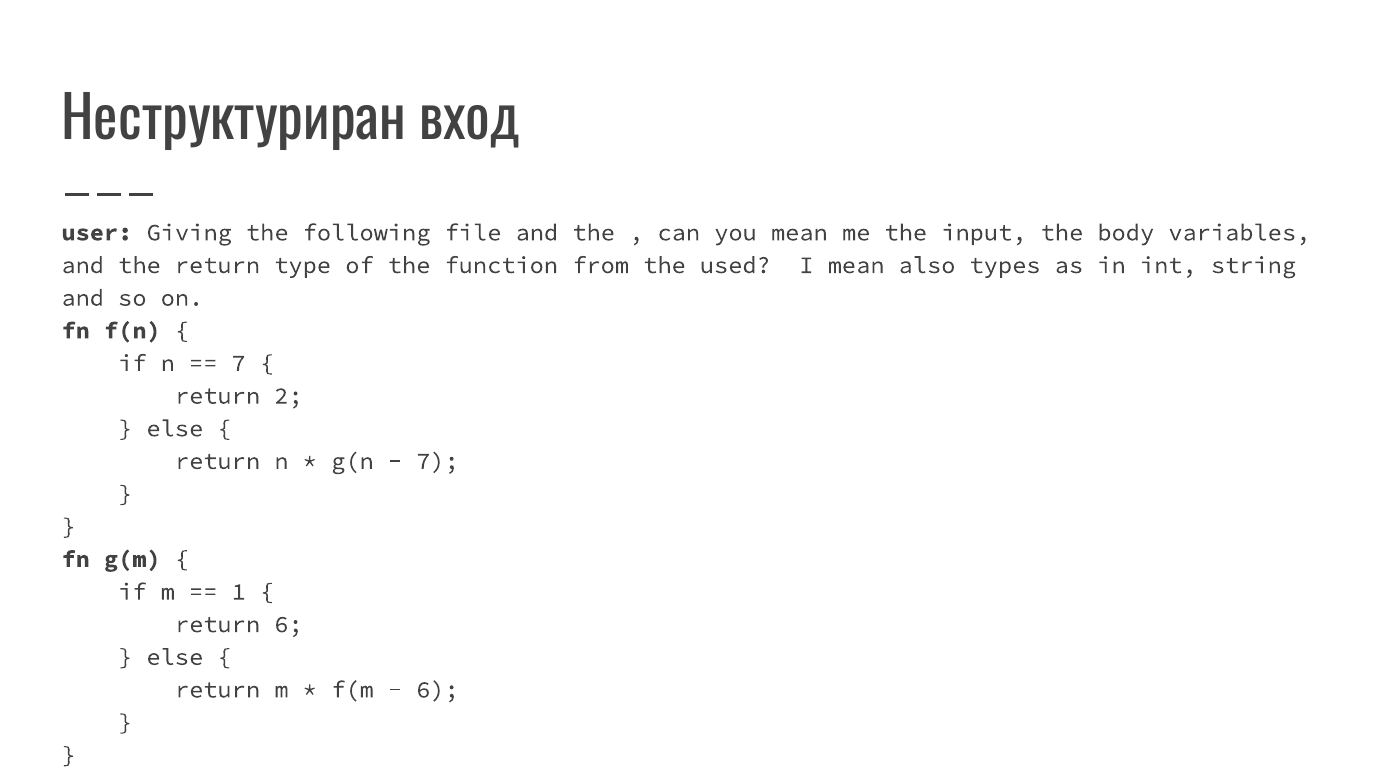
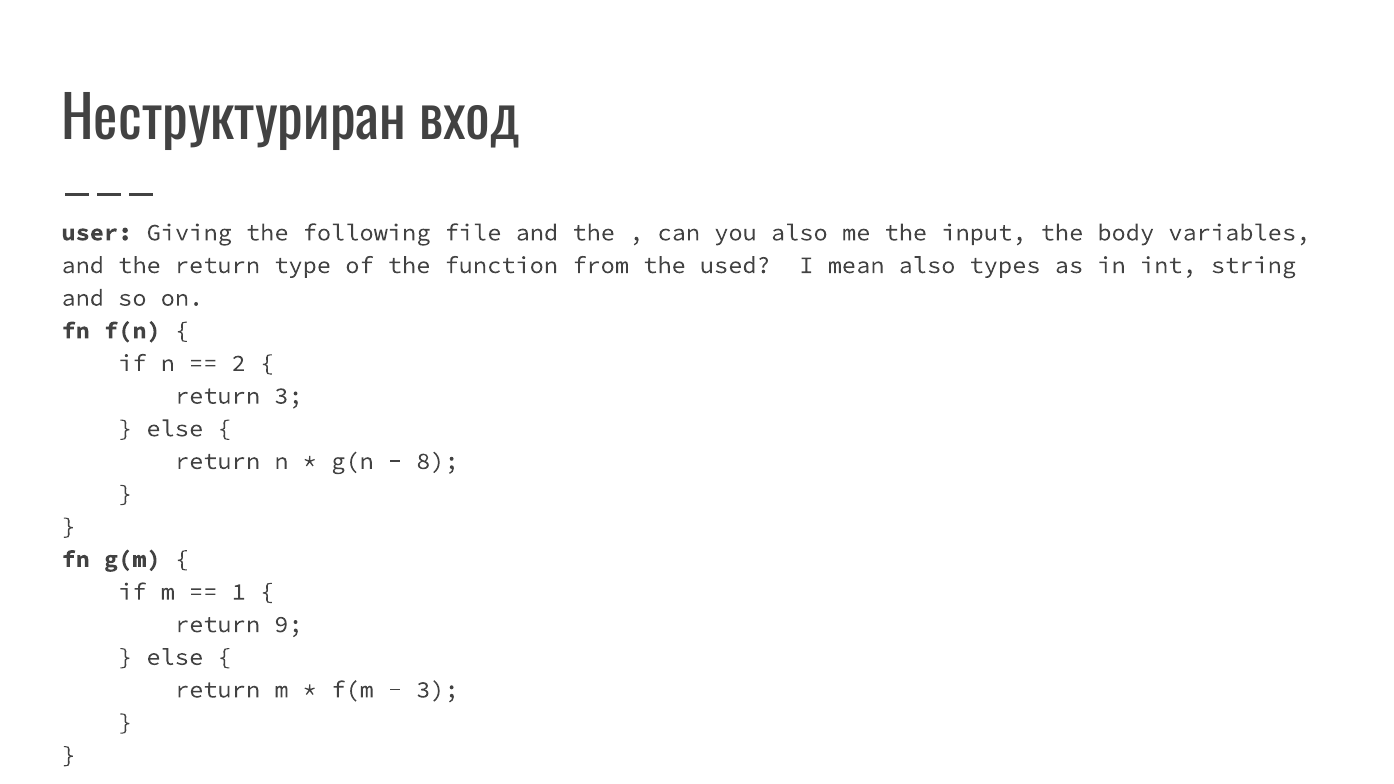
you mean: mean -> also
7 at (239, 363): 7 -> 2
return 2: 2 -> 3
7 at (437, 461): 7 -> 8
return 6: 6 -> 9
6 at (437, 690): 6 -> 3
